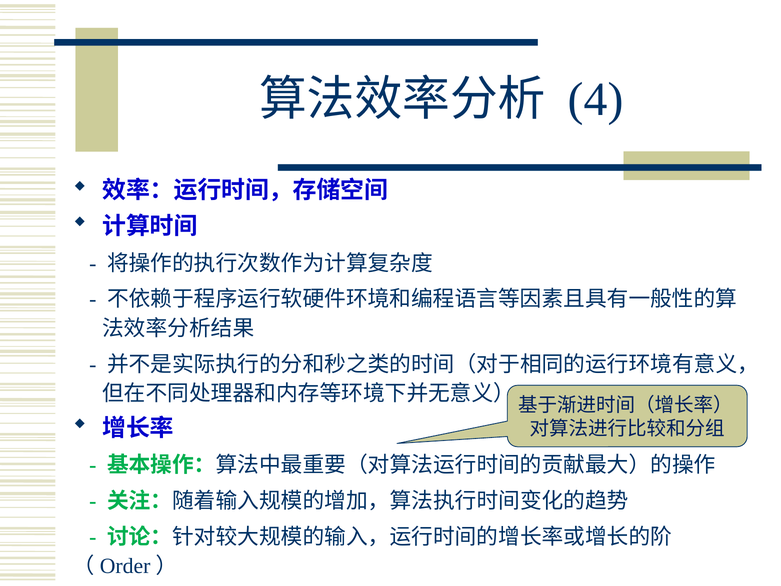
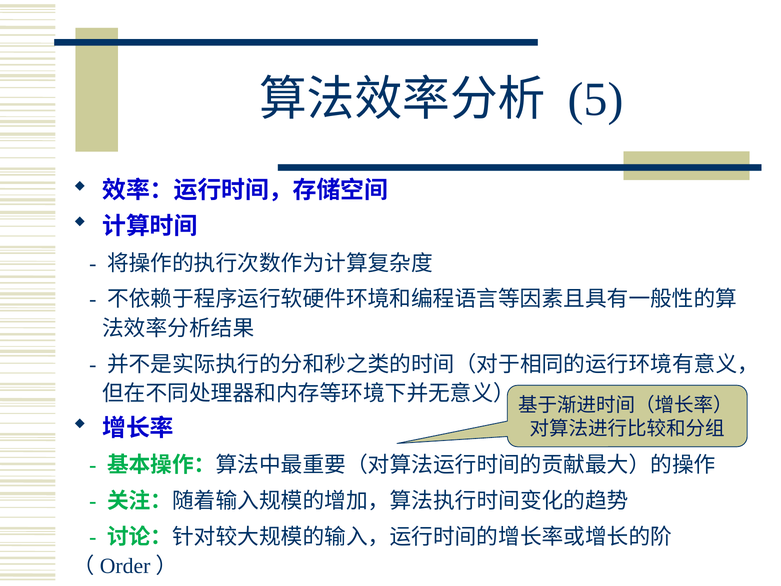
4: 4 -> 5
